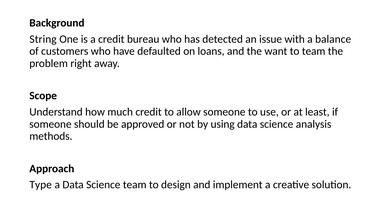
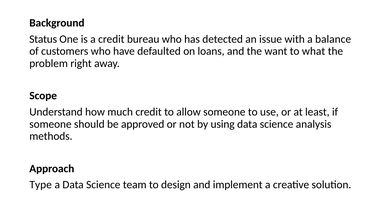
String: String -> Status
to team: team -> what
